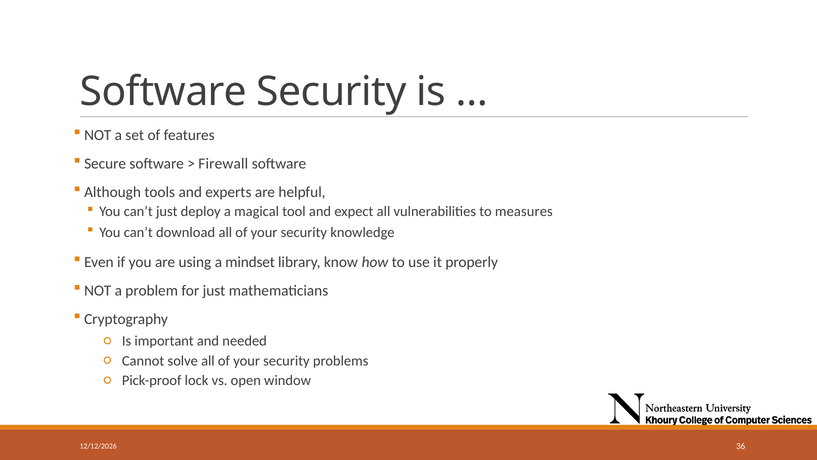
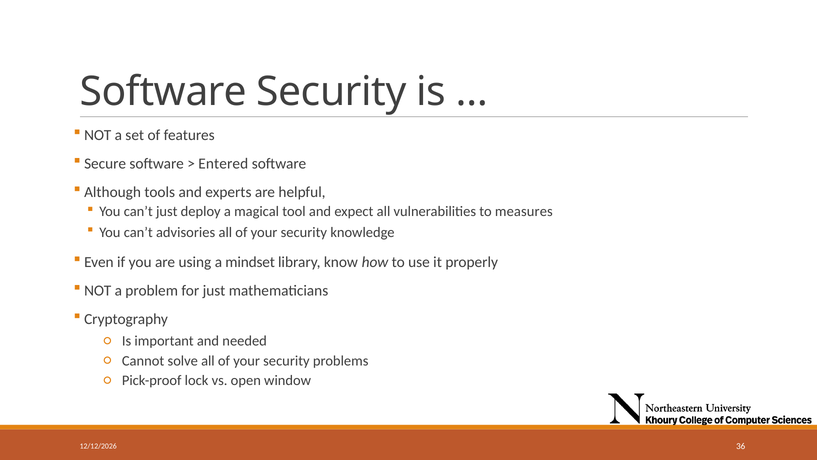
Firewall: Firewall -> Entered
download: download -> advisories
